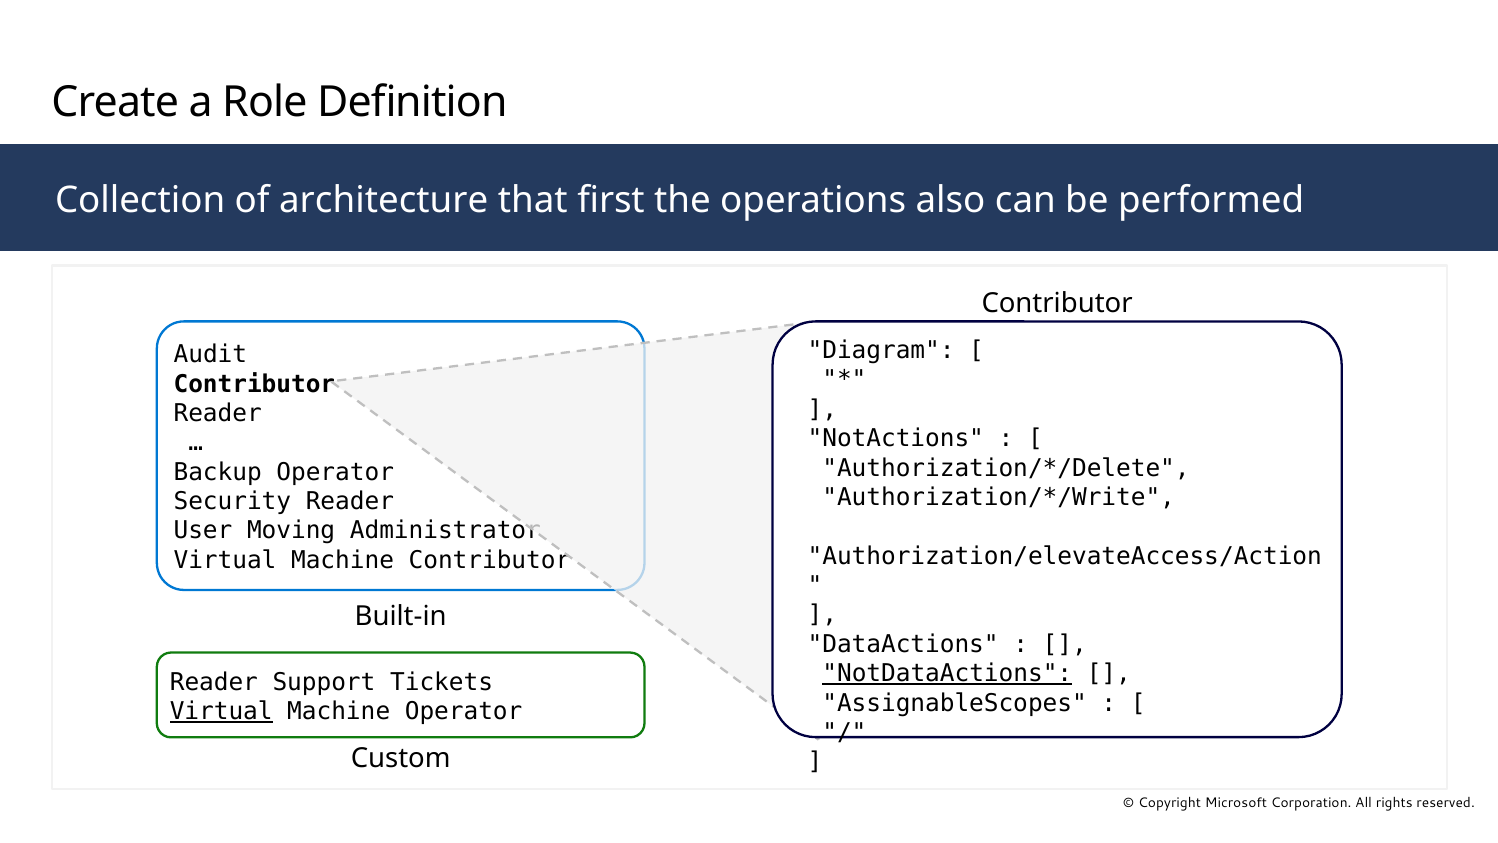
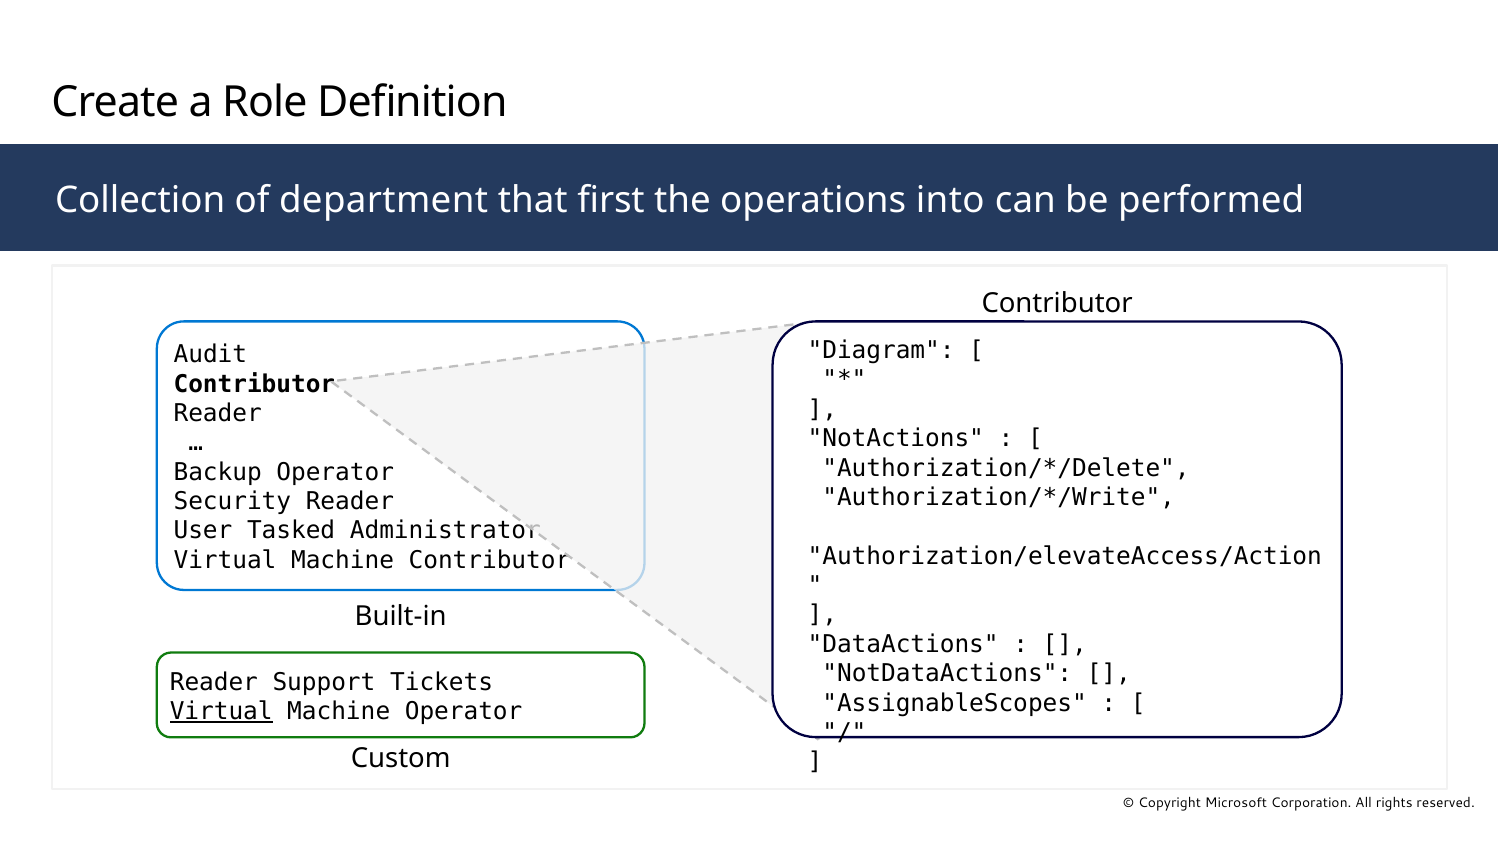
architecture: architecture -> department
also: also -> into
Moving: Moving -> Tasked
NotDataActions underline: present -> none
